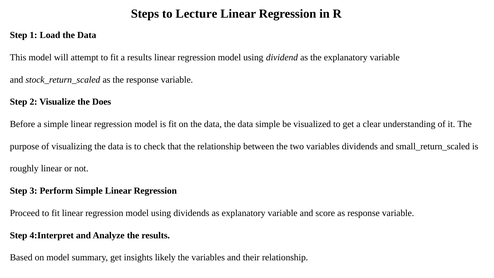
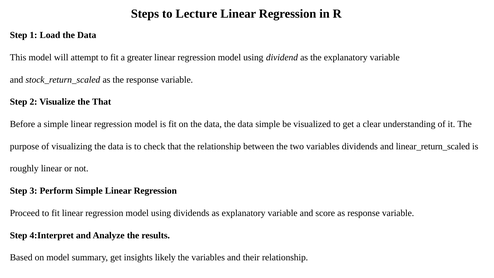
a results: results -> greater
the Does: Does -> That
small_return_scaled: small_return_scaled -> linear_return_scaled
